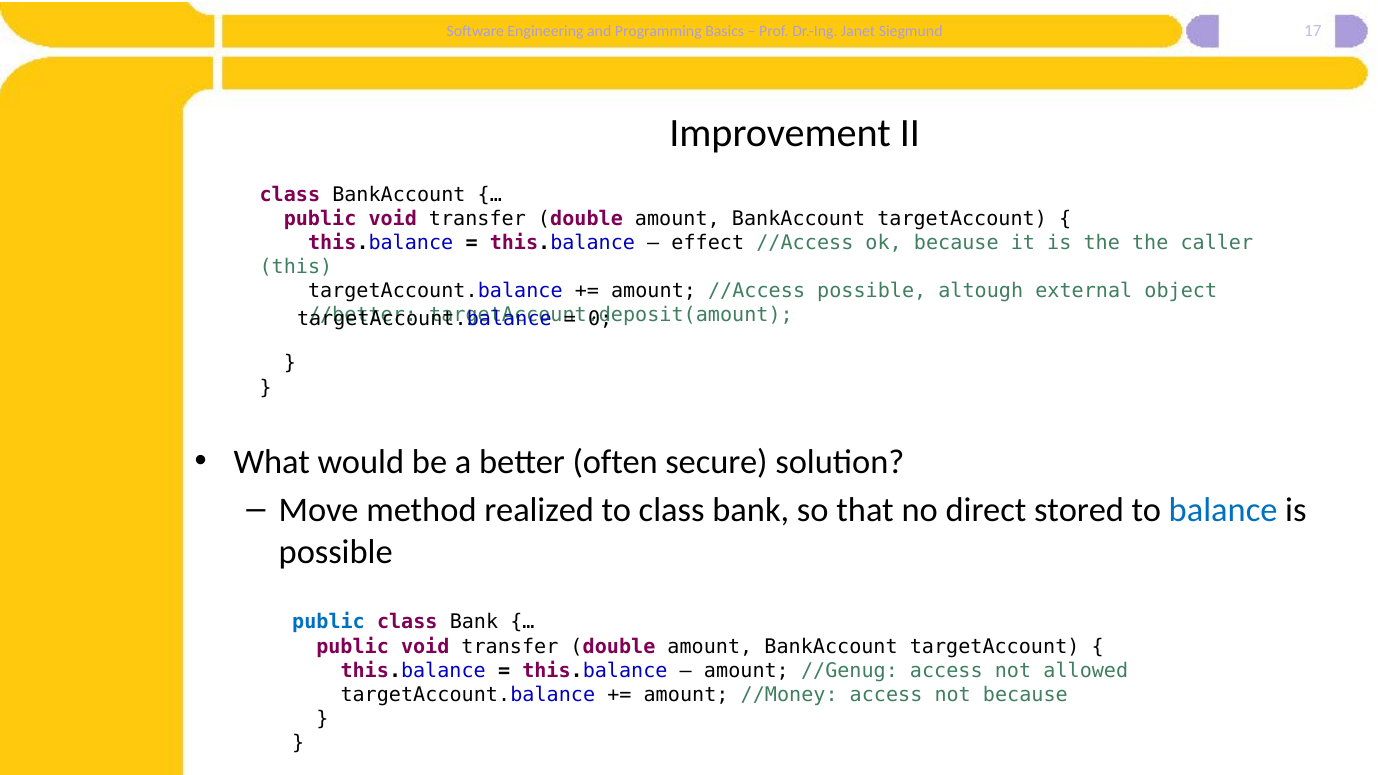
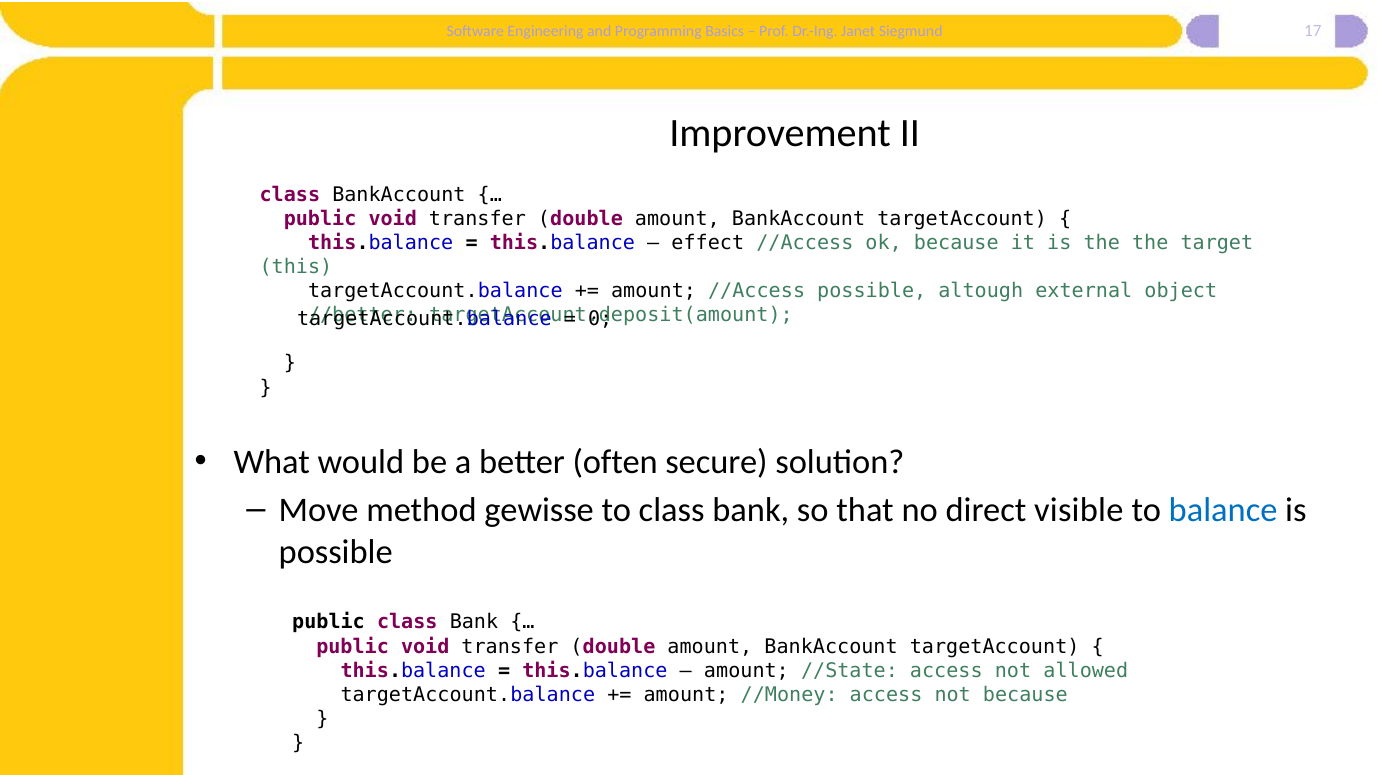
caller: caller -> target
realized: realized -> gewisse
stored: stored -> visible
public at (329, 622) colour: blue -> black
//Genug: //Genug -> //State
